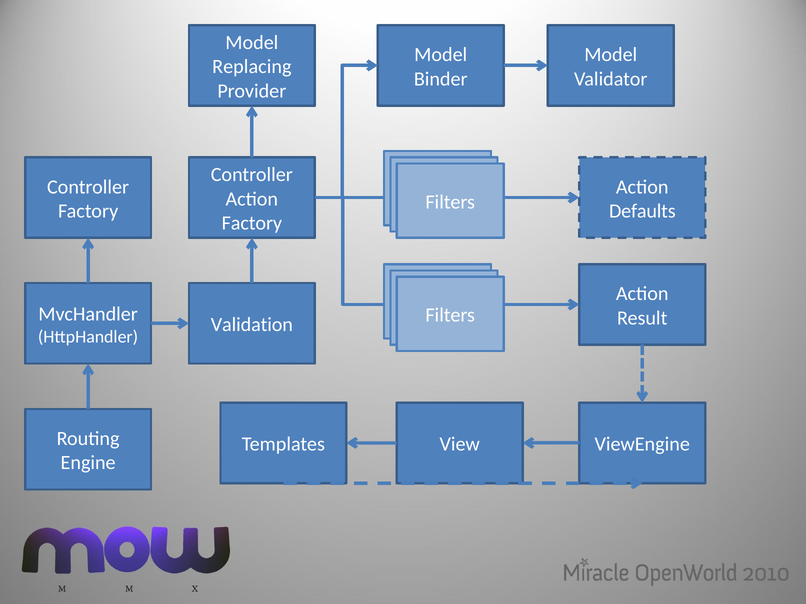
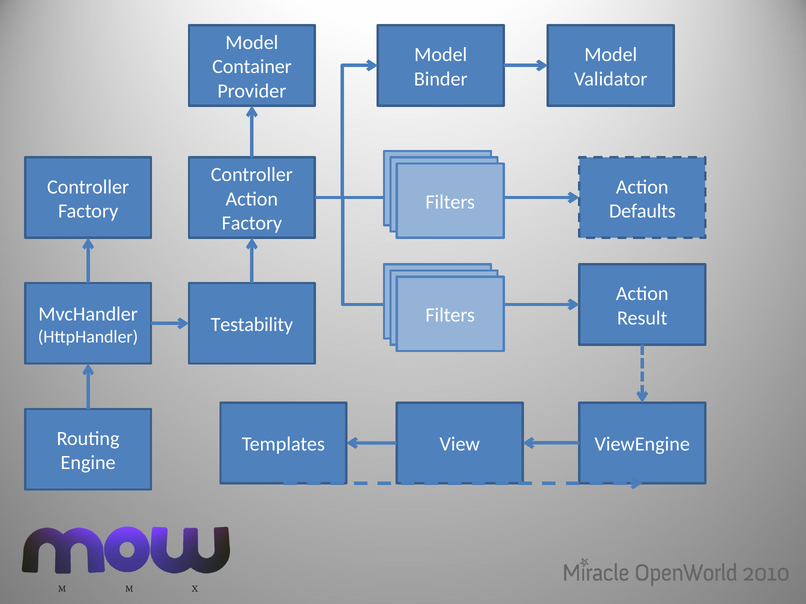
Replacing: Replacing -> Container
Validation: Validation -> Testability
